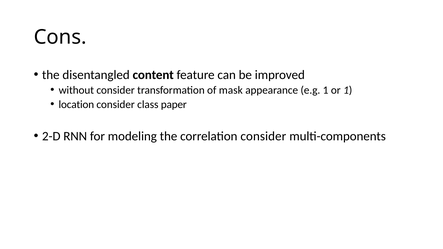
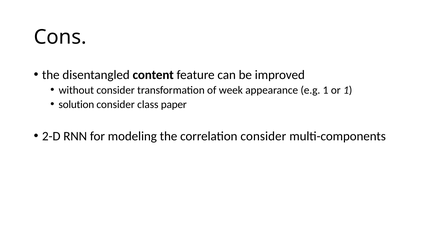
mask: mask -> week
location: location -> solution
